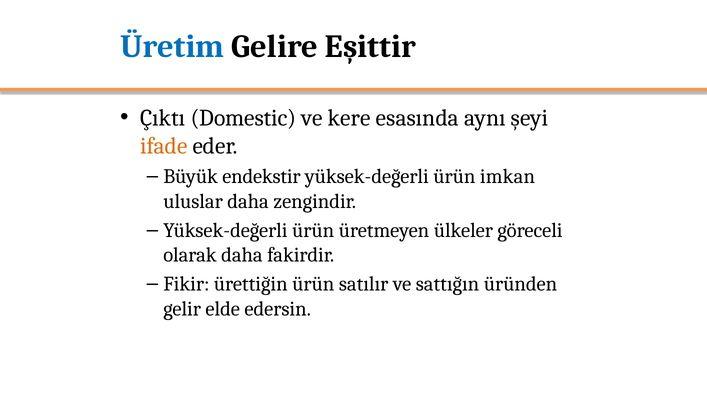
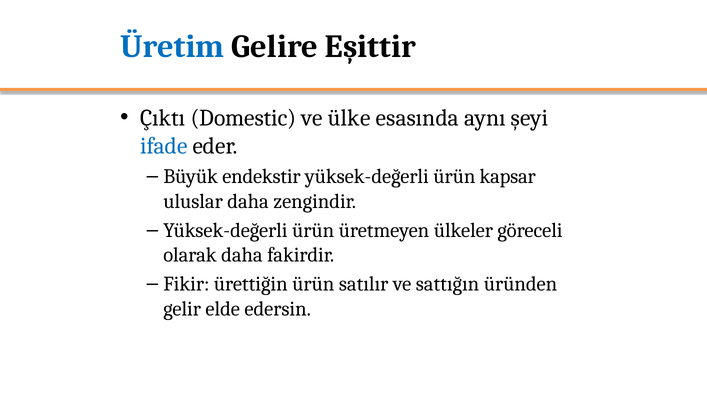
kere: kere -> ülke
ifade colour: orange -> blue
imkan: imkan -> kapsar
